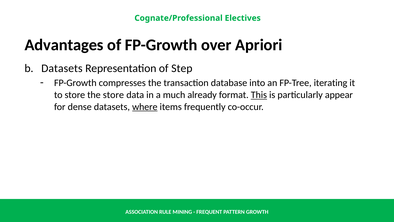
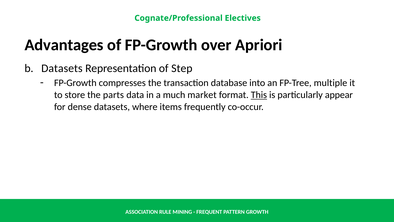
iterating: iterating -> multiple
the store: store -> parts
already: already -> market
where underline: present -> none
